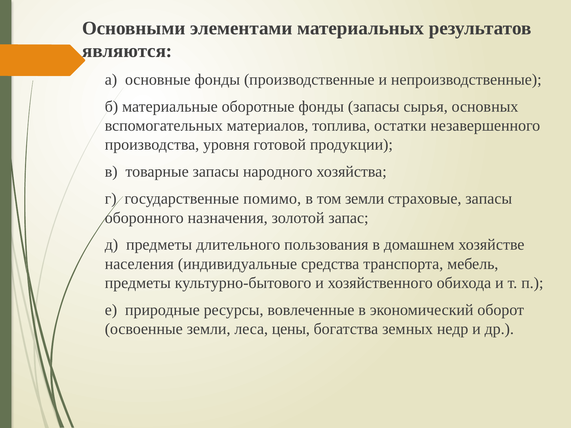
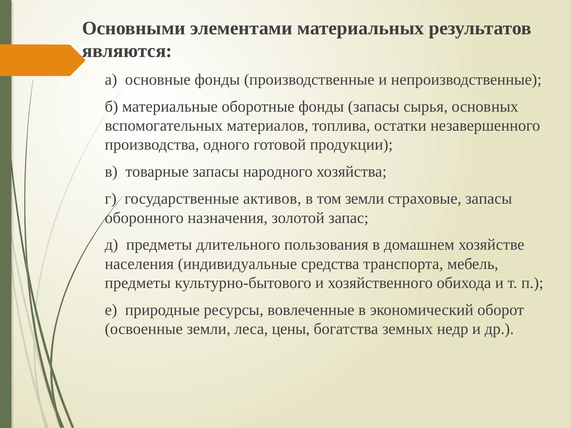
уровня: уровня -> одного
помимо: помимо -> активов
